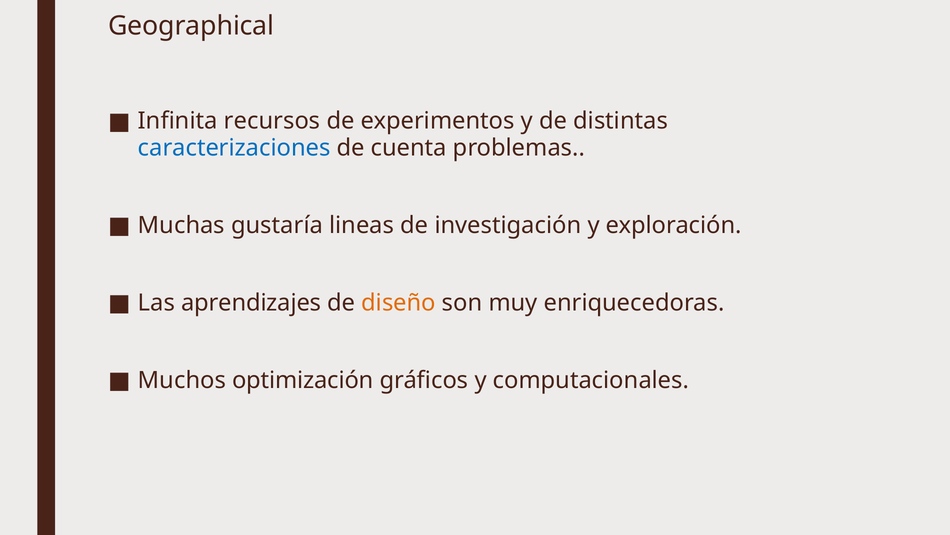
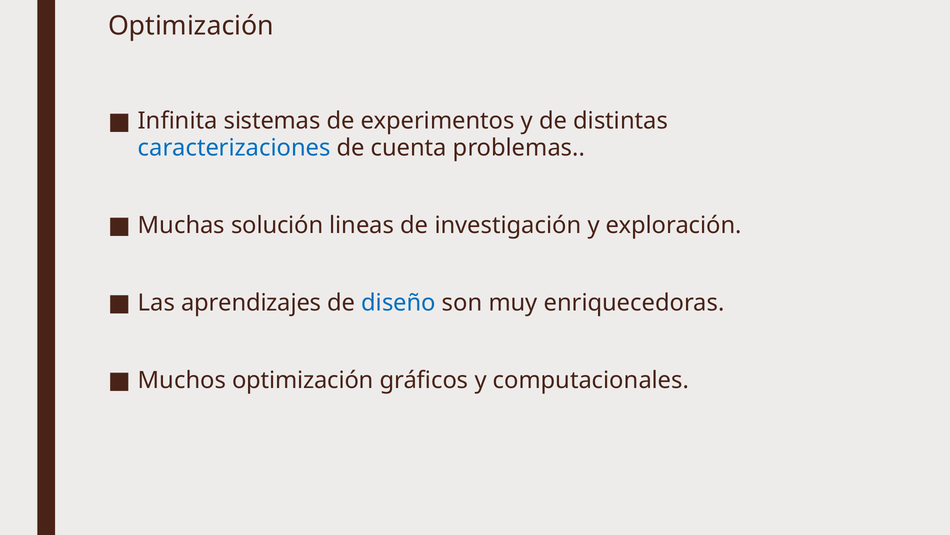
Geographical at (191, 26): Geographical -> Optimización
recursos: recursos -> sistemas
gustaría: gustaría -> solución
diseño colour: orange -> blue
